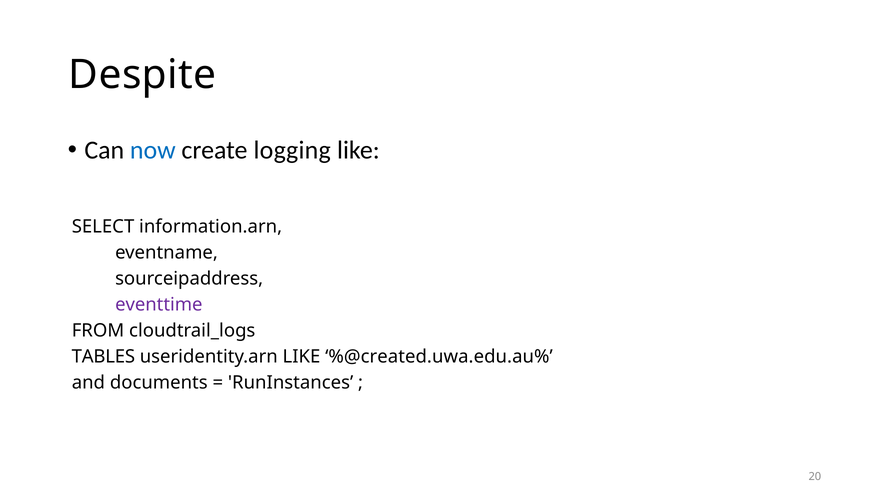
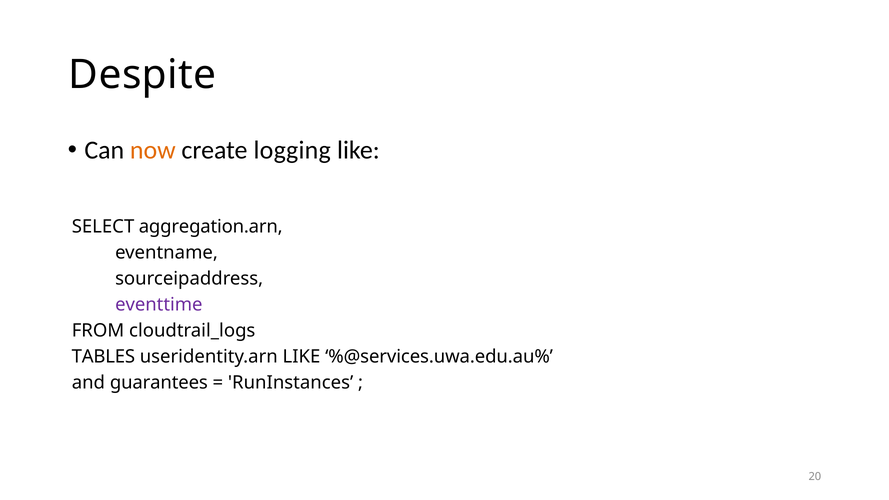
now colour: blue -> orange
information.arn: information.arn -> aggregation.arn
%@created.uwa.edu.au%: %@created.uwa.edu.au% -> %@services.uwa.edu.au%
documents: documents -> guarantees
